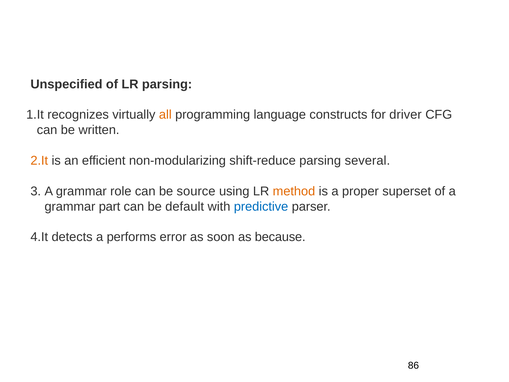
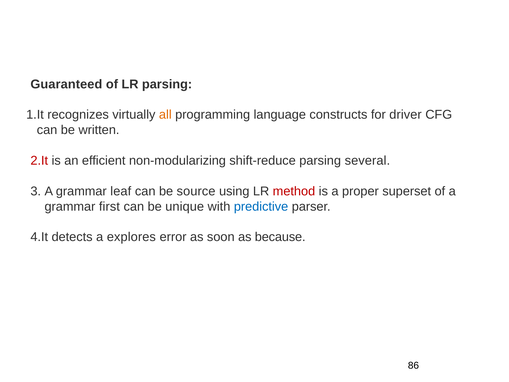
Unspecified: Unspecified -> Guaranteed
2.It colour: orange -> red
role: role -> leaf
method colour: orange -> red
part: part -> first
default: default -> unique
performs: performs -> explores
